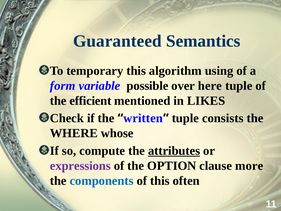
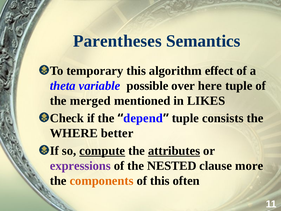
Guaranteed: Guaranteed -> Parentheses
using: using -> effect
form: form -> theta
efficient: efficient -> merged
written: written -> depend
whose: whose -> better
compute underline: none -> present
OPTION: OPTION -> NESTED
components colour: blue -> orange
